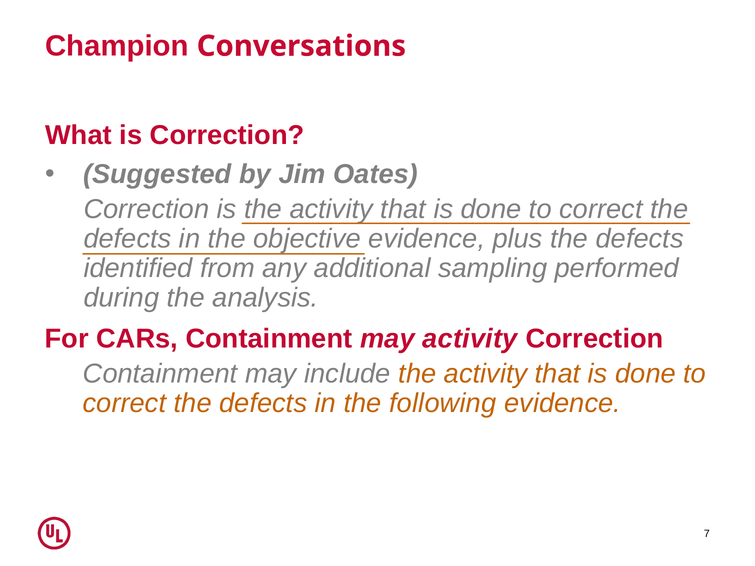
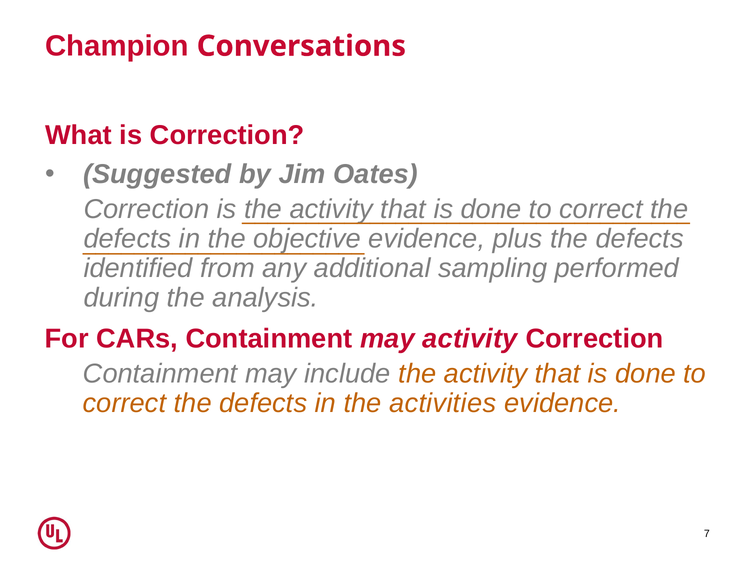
following: following -> activities
